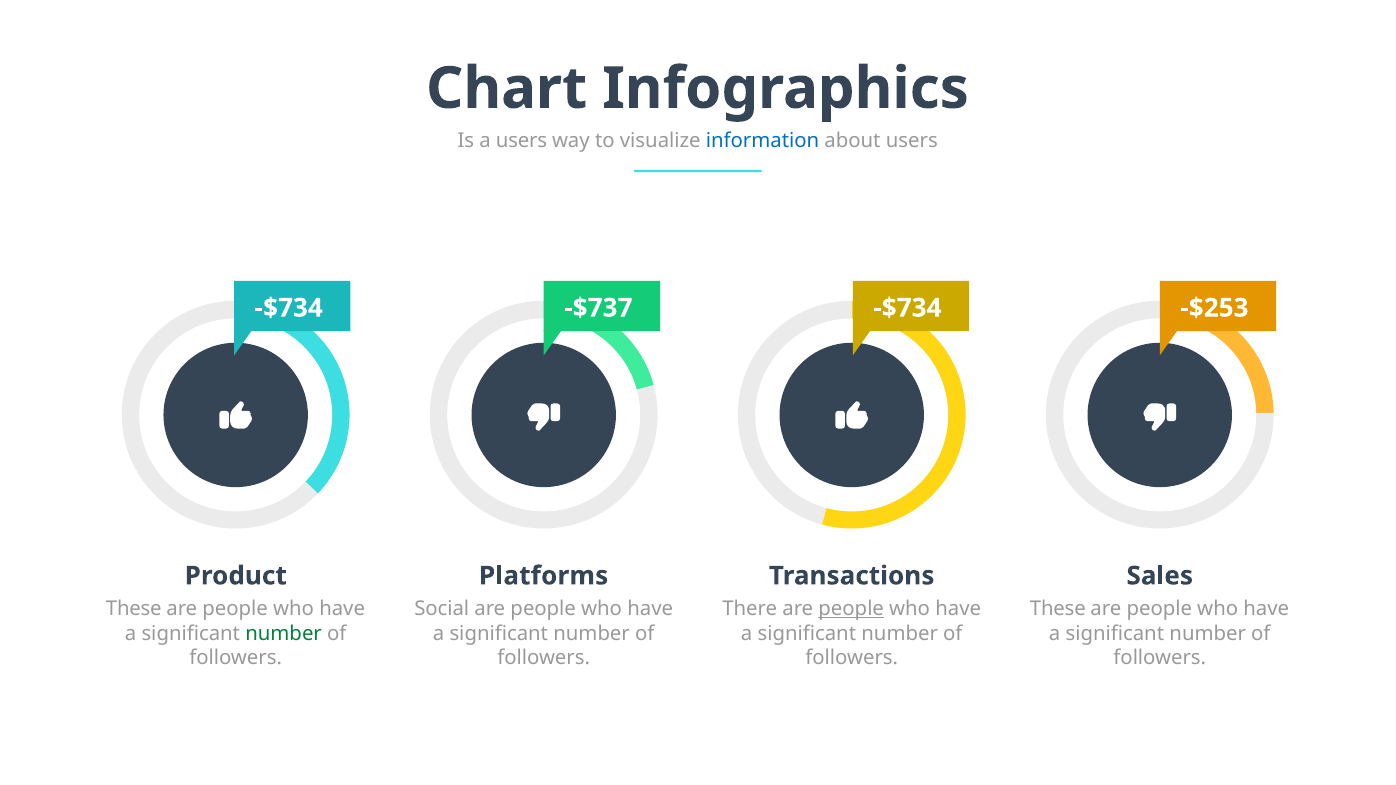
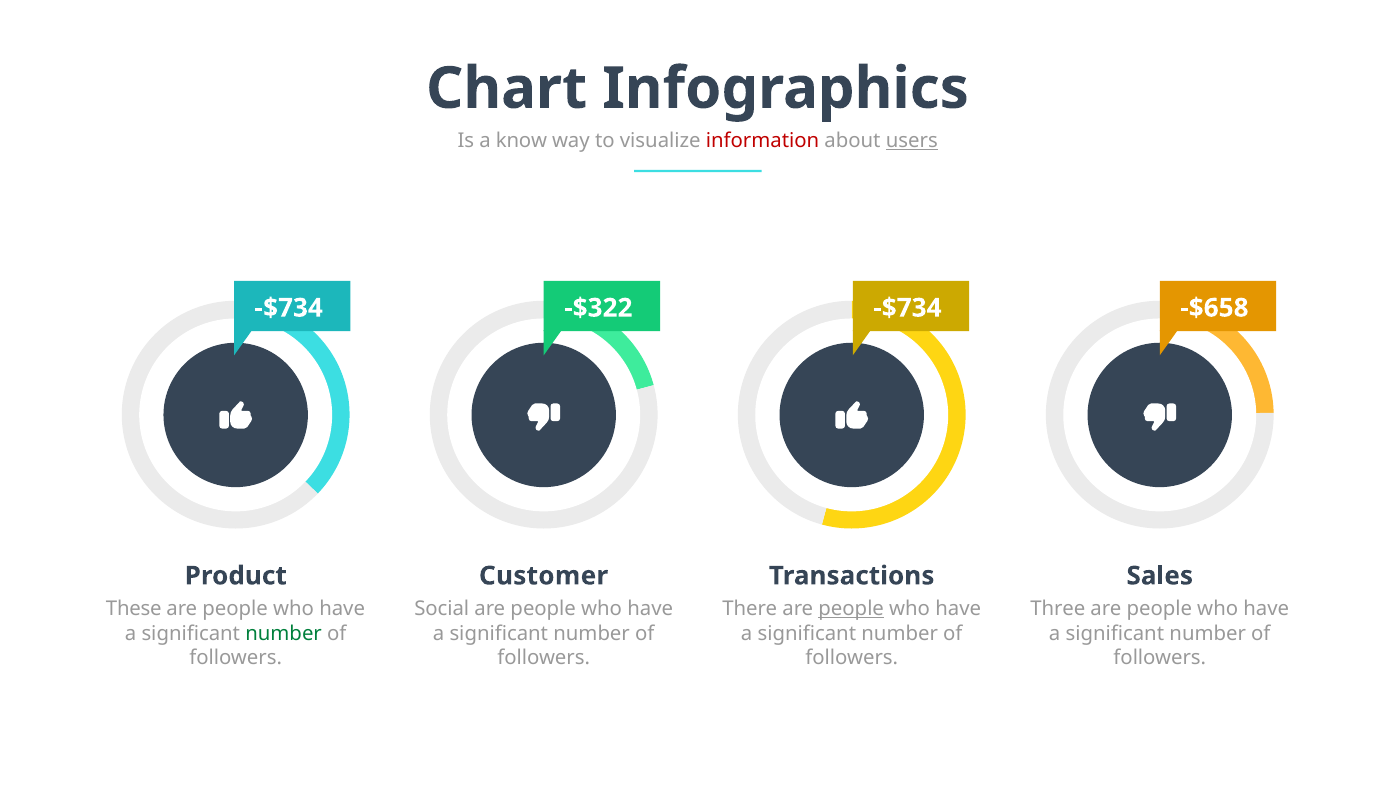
a users: users -> know
information colour: blue -> red
users at (912, 141) underline: none -> present
-$737: -$737 -> -$322
-$253: -$253 -> -$658
Platforms: Platforms -> Customer
These at (1058, 609): These -> Three
